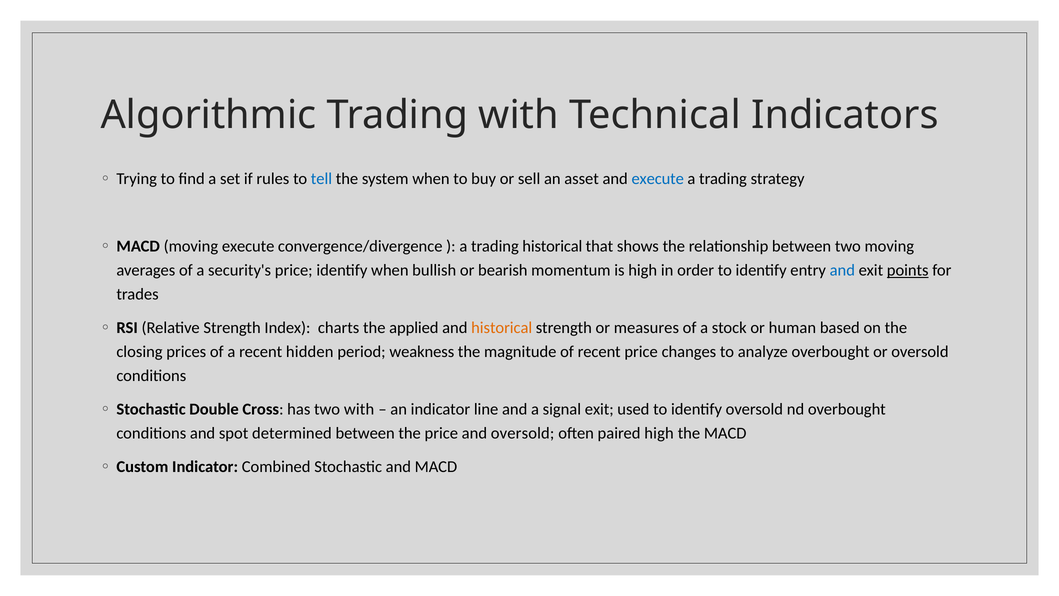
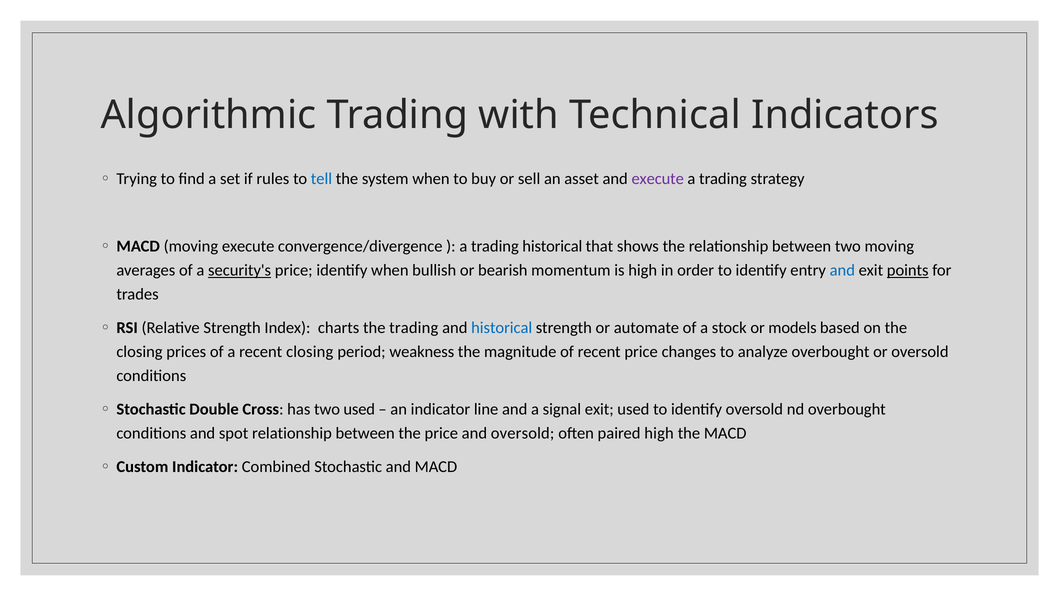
execute at (658, 179) colour: blue -> purple
security's underline: none -> present
the applied: applied -> trading
historical at (502, 328) colour: orange -> blue
measures: measures -> automate
human: human -> models
recent hidden: hidden -> closing
two with: with -> used
spot determined: determined -> relationship
